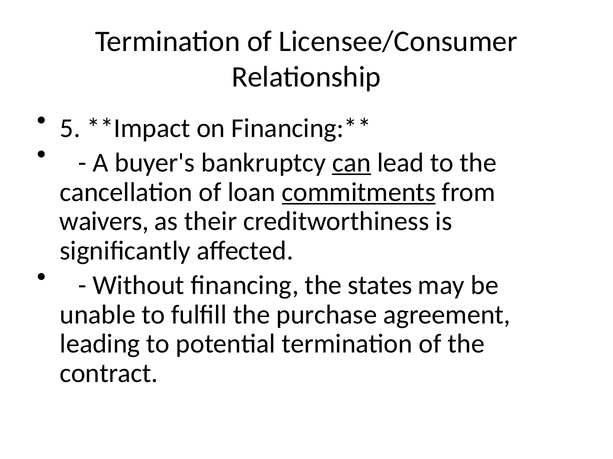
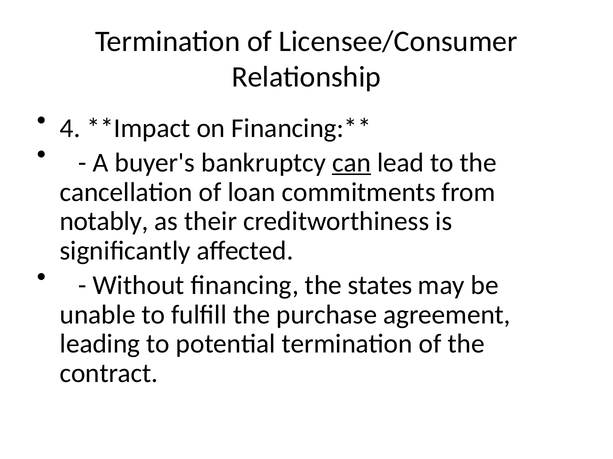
5: 5 -> 4
commitments underline: present -> none
waivers: waivers -> notably
